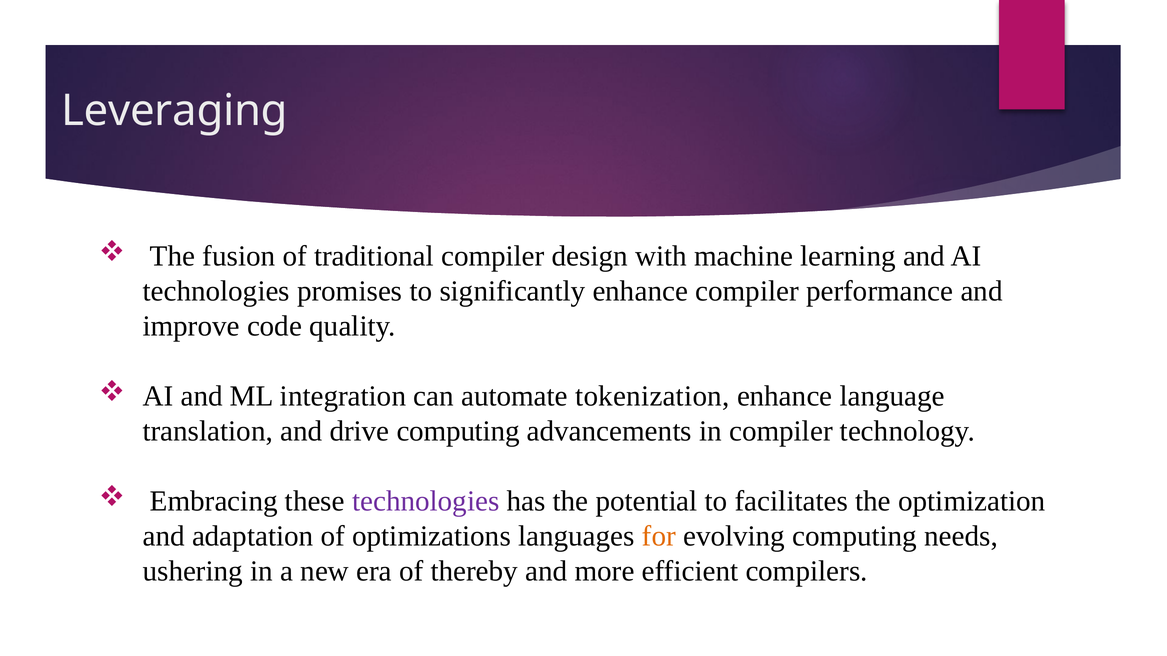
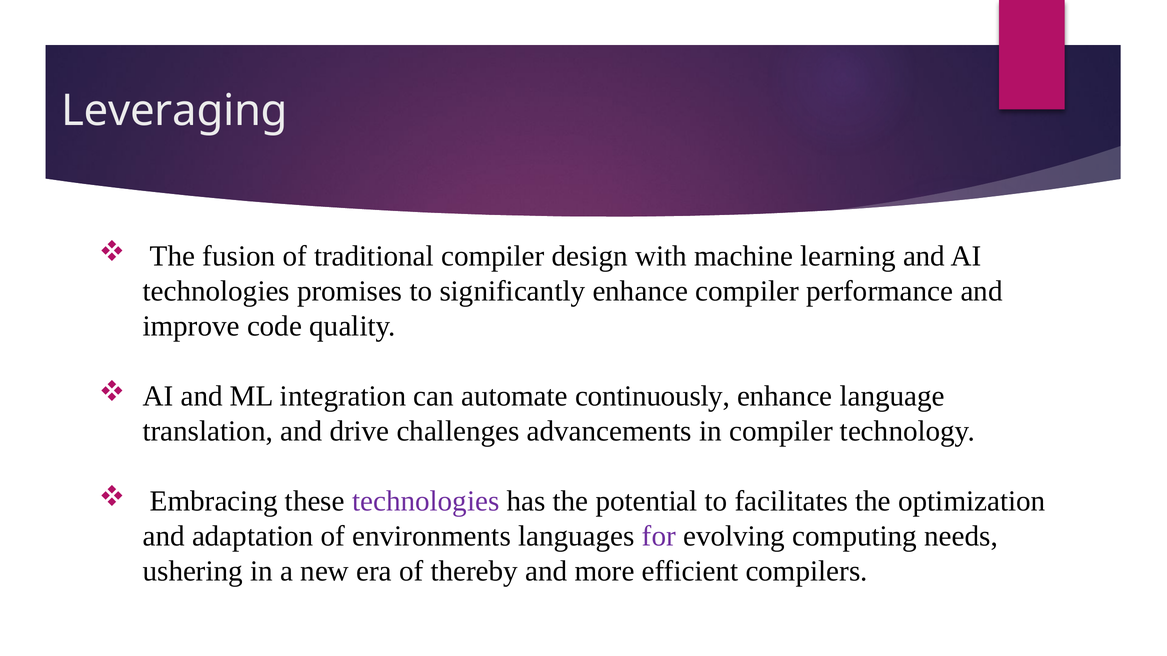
tokenization: tokenization -> continuously
drive computing: computing -> challenges
optimizations: optimizations -> environments
for colour: orange -> purple
